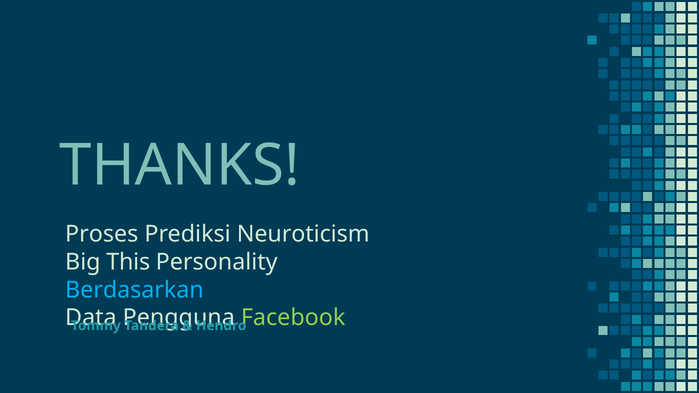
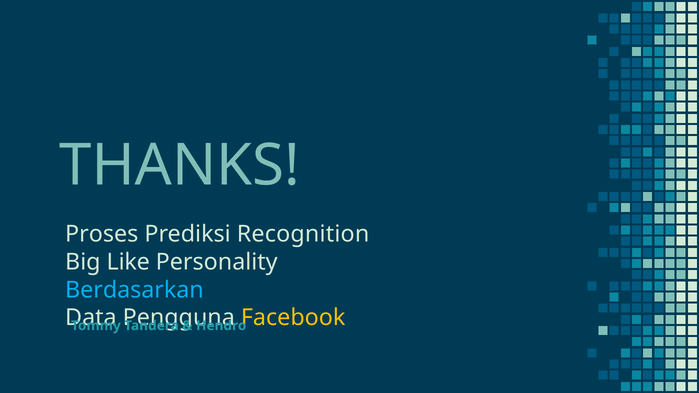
Neuroticism: Neuroticism -> Recognition
This: This -> Like
Facebook colour: light green -> yellow
